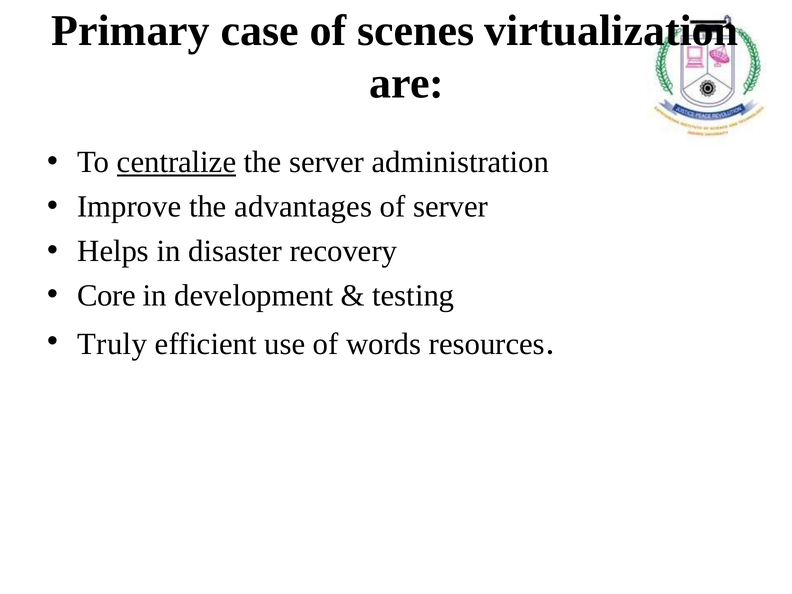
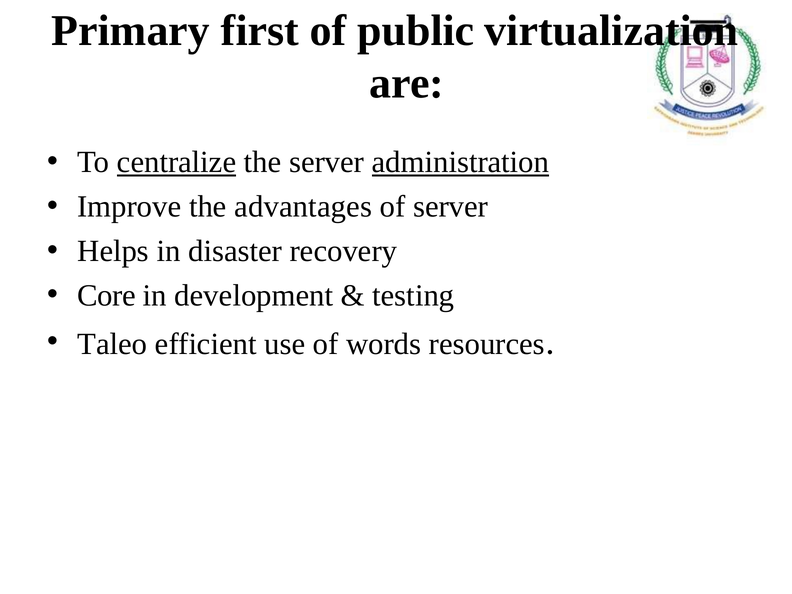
case: case -> first
scenes: scenes -> public
administration underline: none -> present
Truly: Truly -> Taleo
